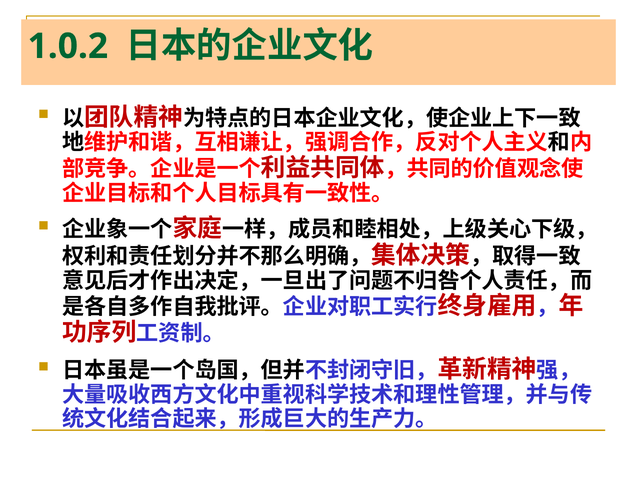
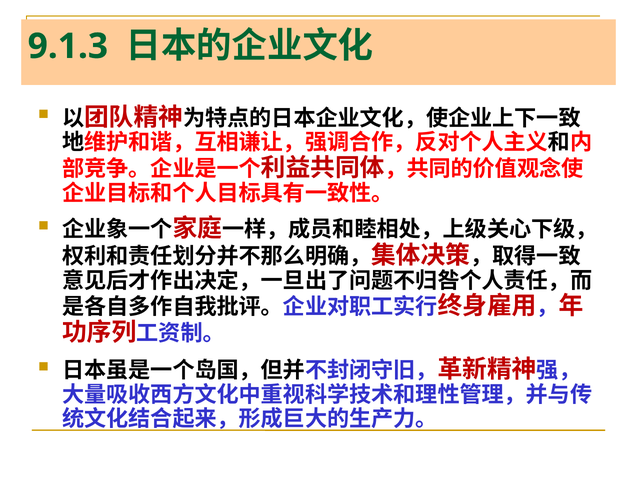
1.0.2: 1.0.2 -> 9.1.3
